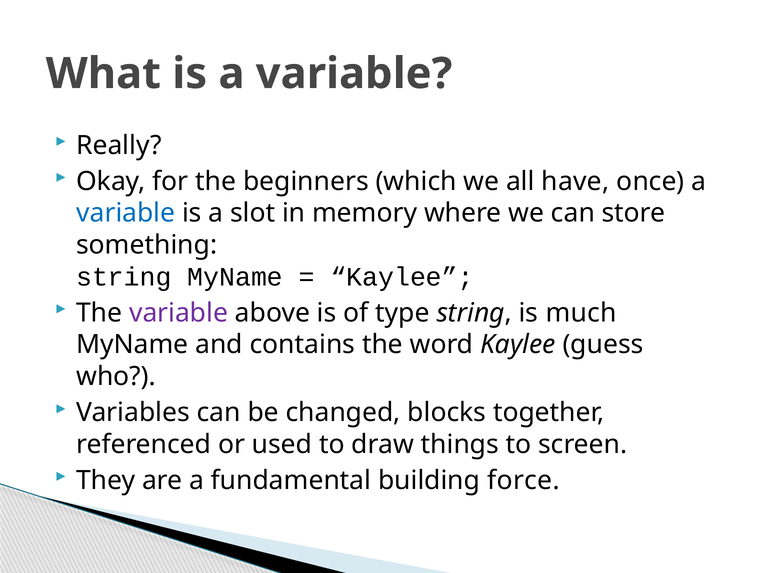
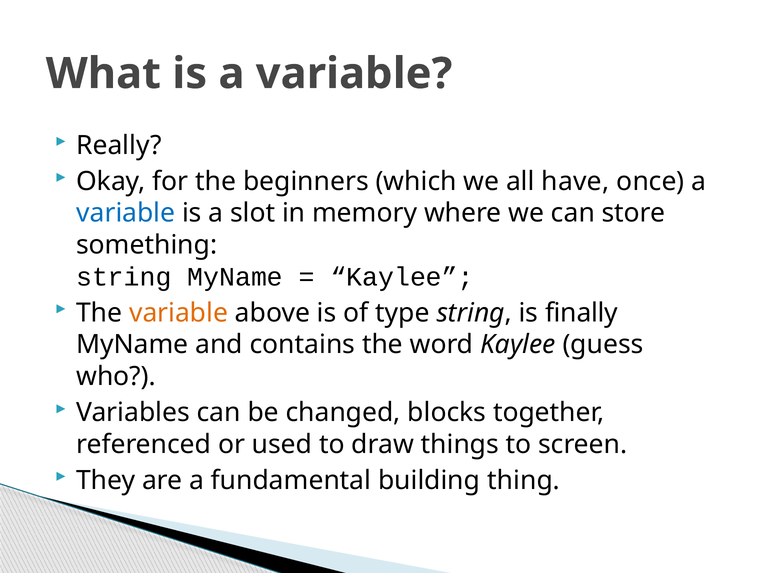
variable at (179, 313) colour: purple -> orange
much: much -> finally
force: force -> thing
